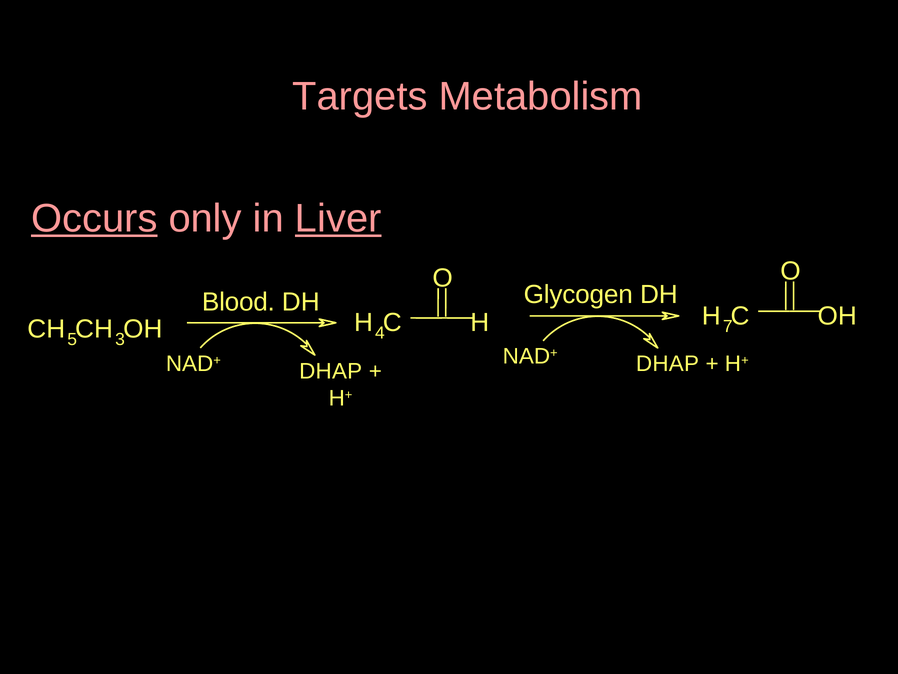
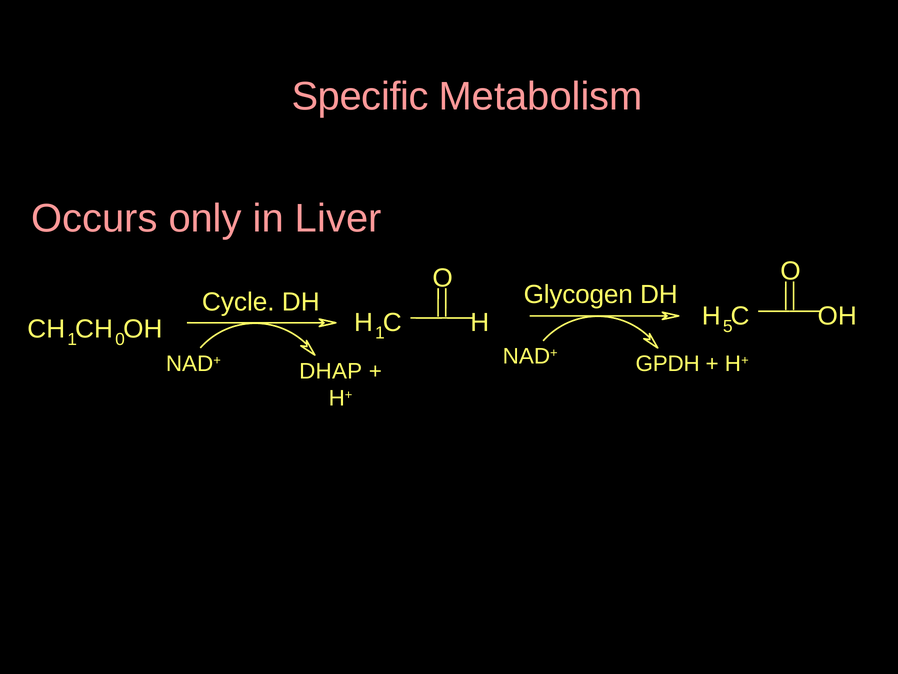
Targets: Targets -> Specific
Occurs underline: present -> none
Liver underline: present -> none
Blood: Blood -> Cycle
7: 7 -> 5
H 4: 4 -> 1
5 at (72, 339): 5 -> 1
3: 3 -> 0
DHAP at (667, 364): DHAP -> GPDH
